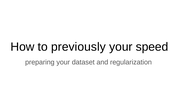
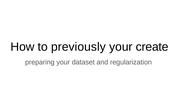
speed: speed -> create
